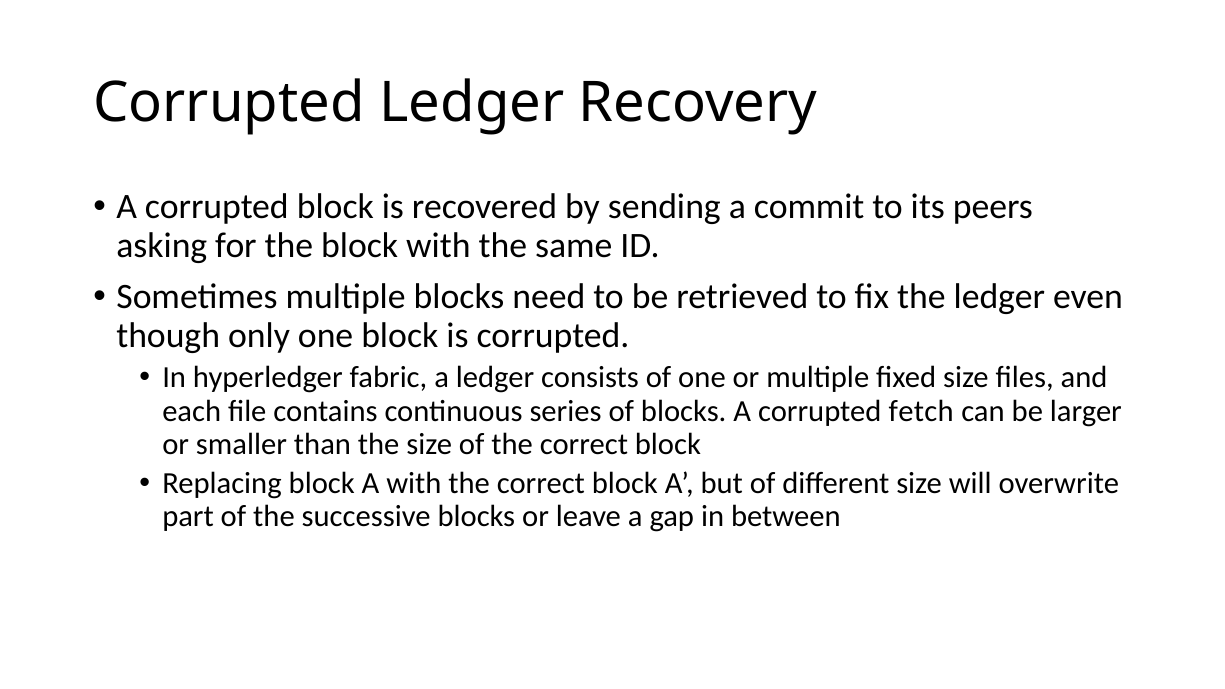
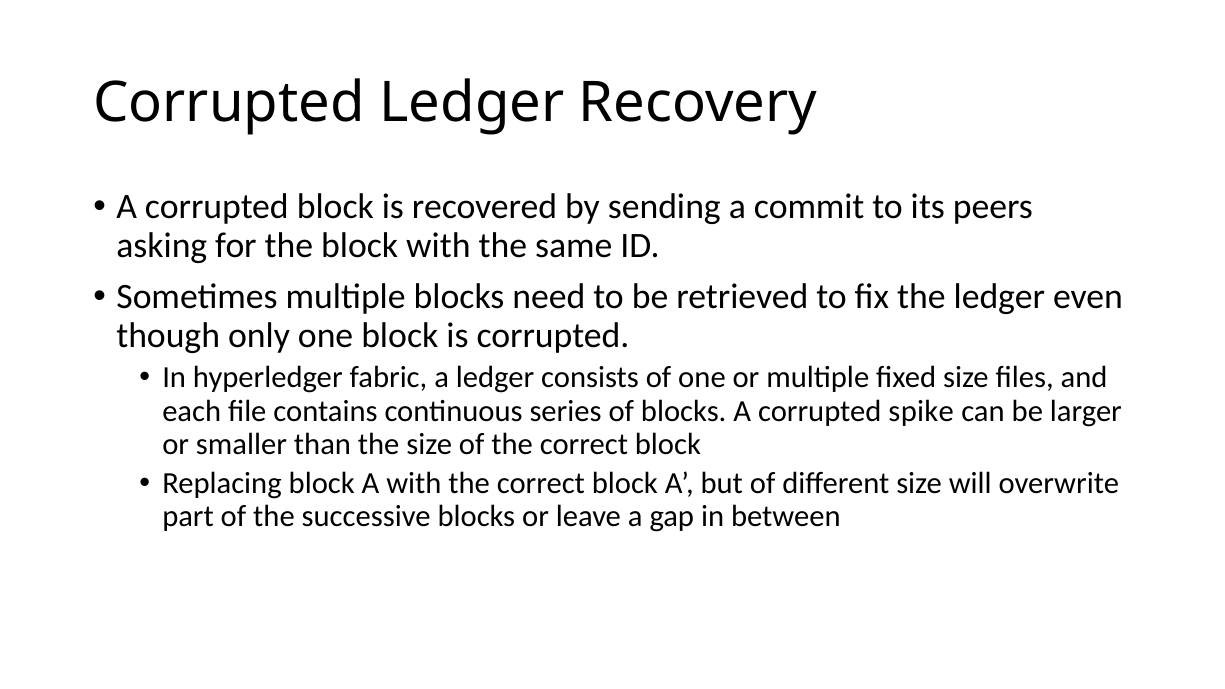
fetch: fetch -> spike
